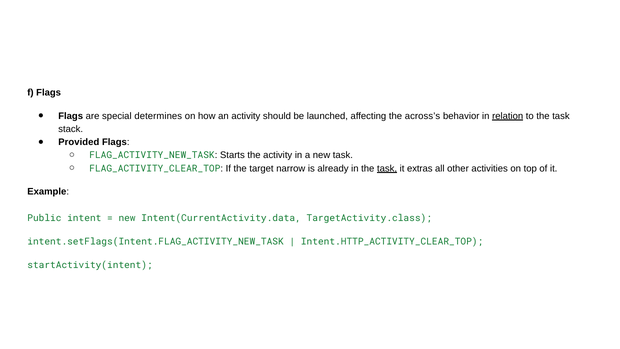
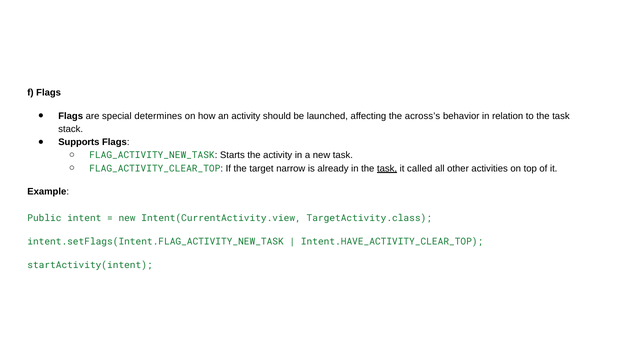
relation underline: present -> none
Provided: Provided -> Supports
extras: extras -> called
Intent(CurrentActivity.data: Intent(CurrentActivity.data -> Intent(CurrentActivity.view
Intent.HTTP_ACTIVITY_CLEAR_TOP: Intent.HTTP_ACTIVITY_CLEAR_TOP -> Intent.HAVE_ACTIVITY_CLEAR_TOP
